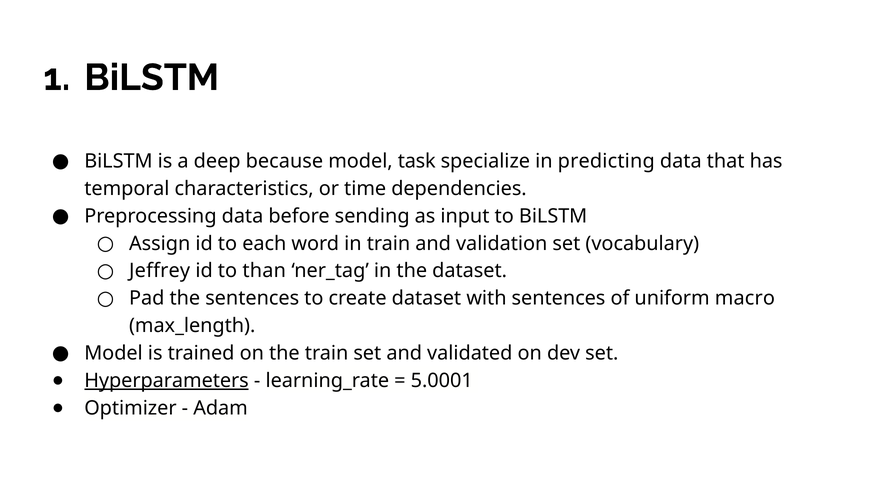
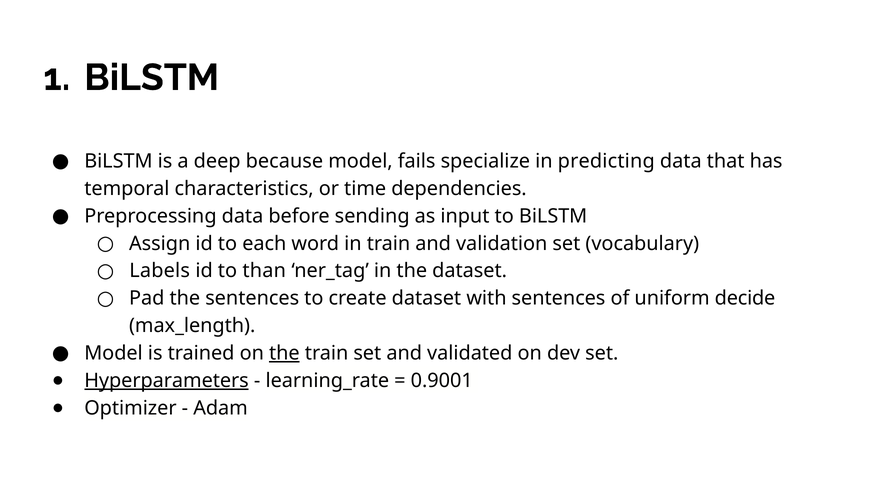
task: task -> fails
Jeffrey: Jeffrey -> Labels
macro: macro -> decide
the at (284, 353) underline: none -> present
5.0001: 5.0001 -> 0.9001
